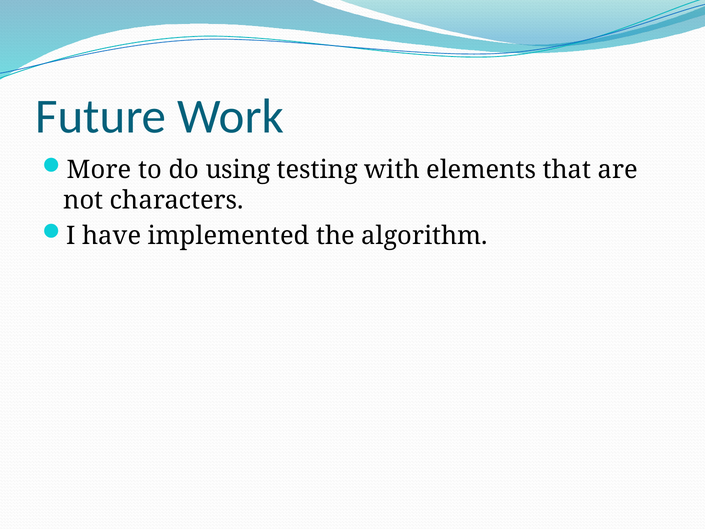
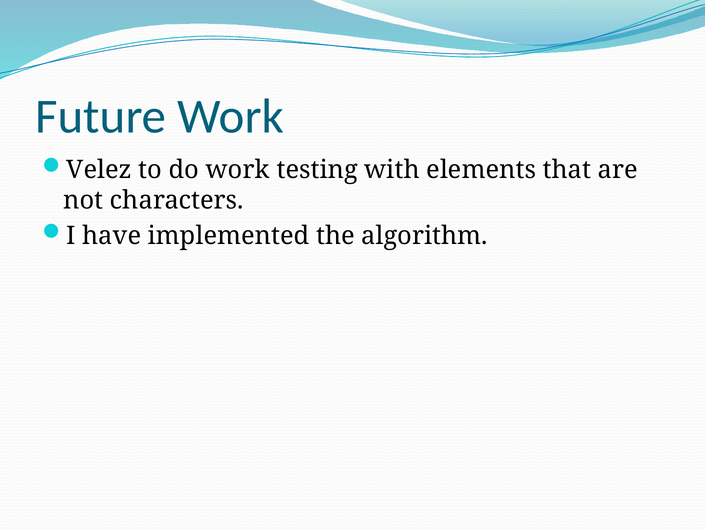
More: More -> Velez
do using: using -> work
